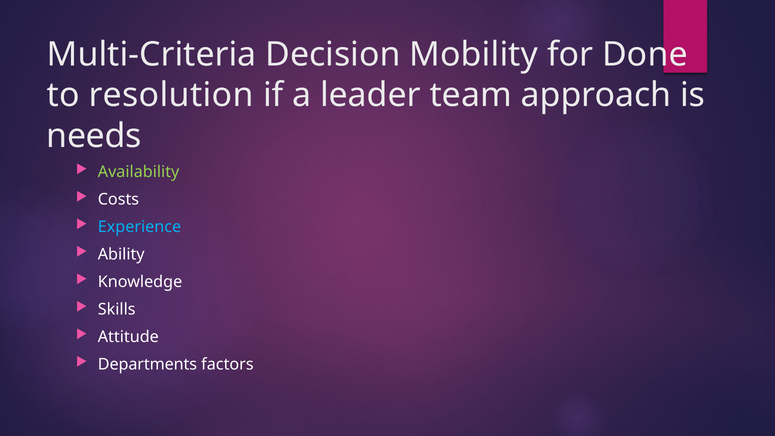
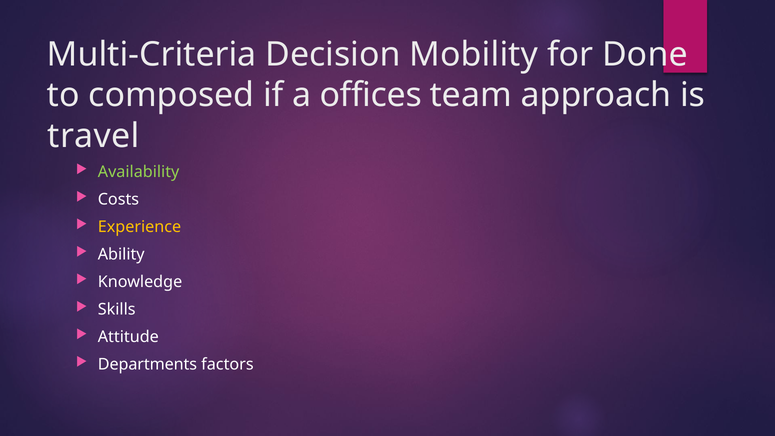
resolution: resolution -> composed
leader: leader -> offices
needs: needs -> travel
Experience colour: light blue -> yellow
